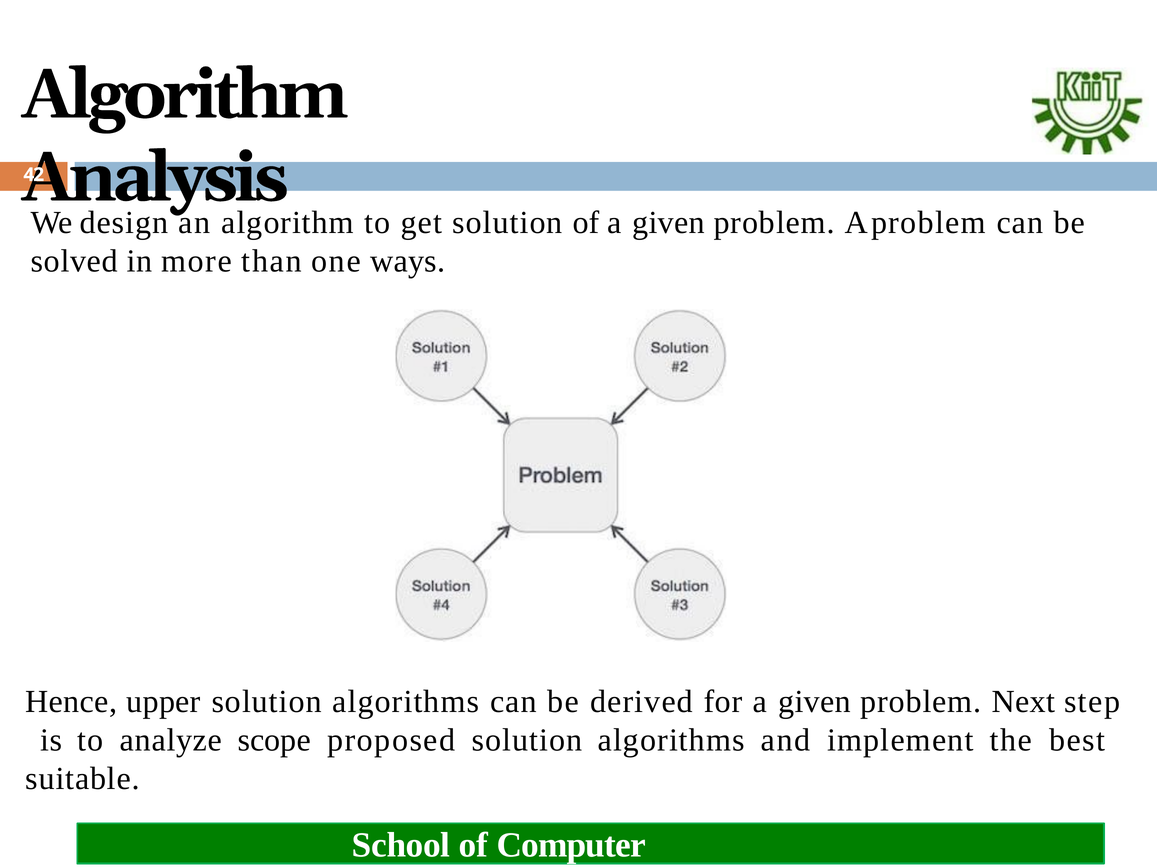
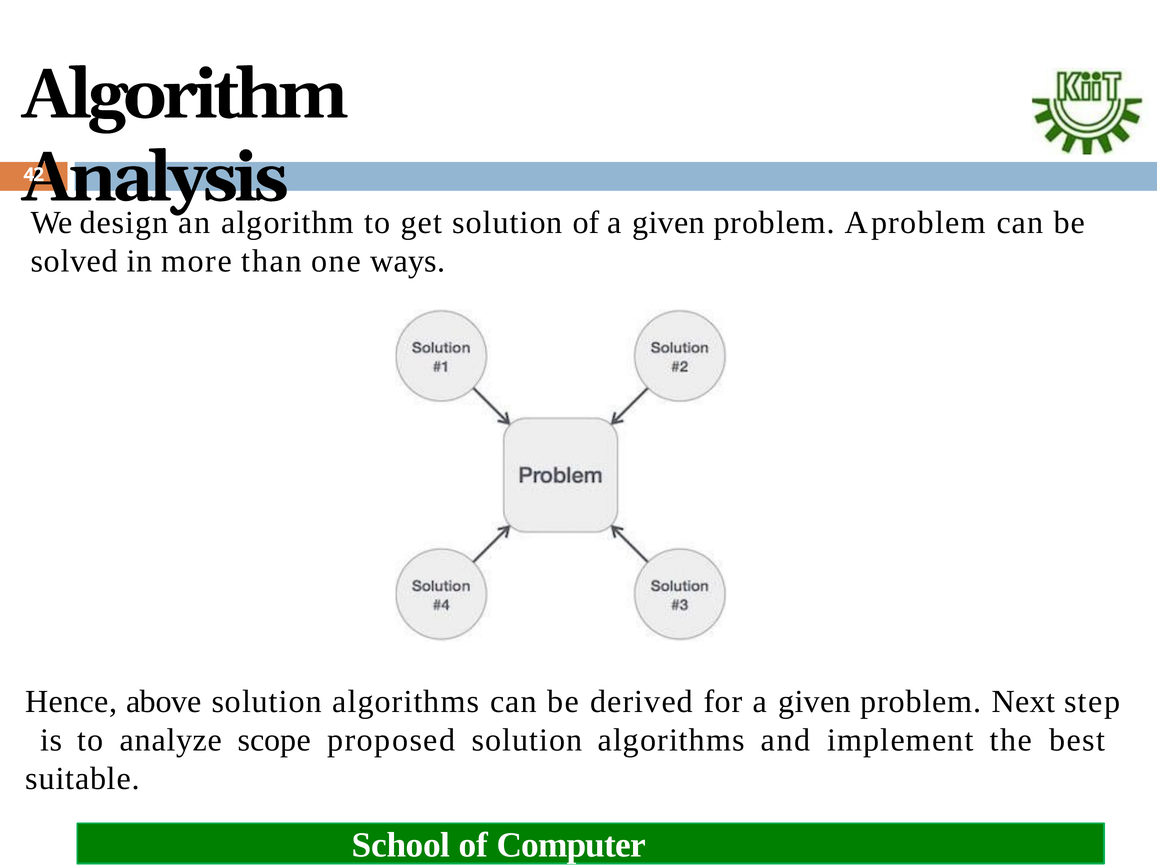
upper: upper -> above
